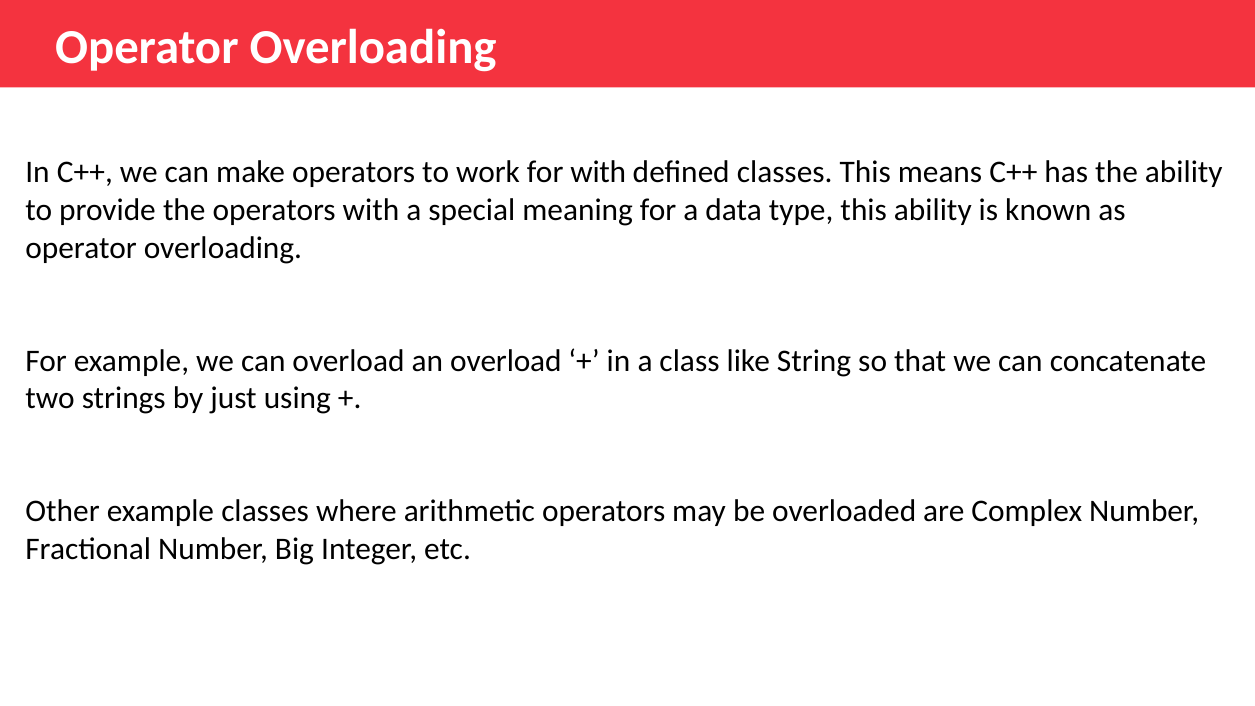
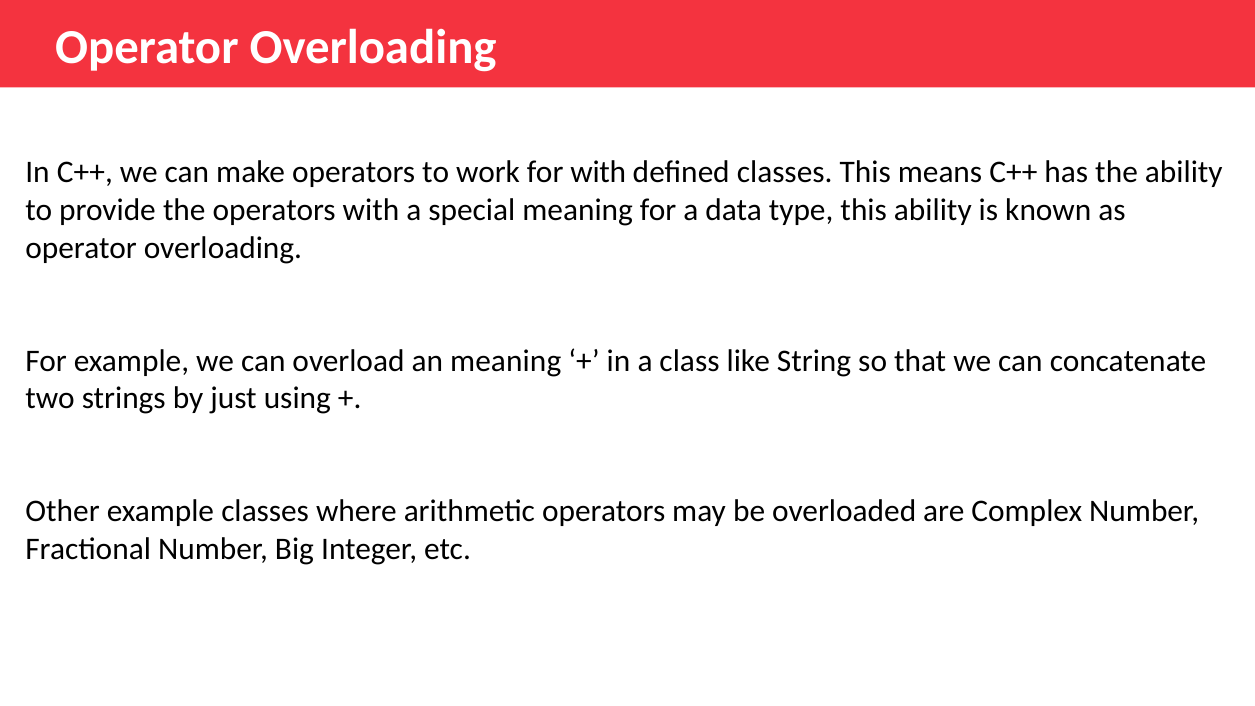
an overload: overload -> meaning
